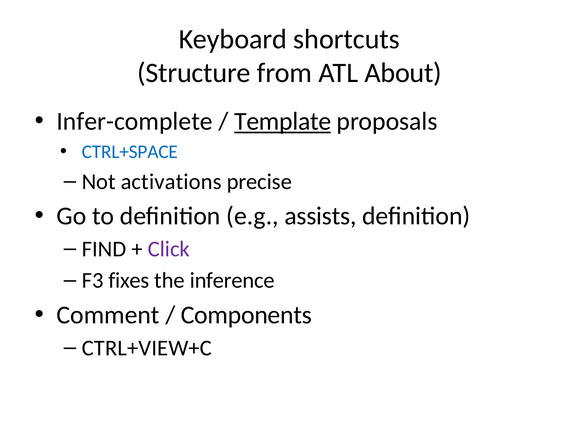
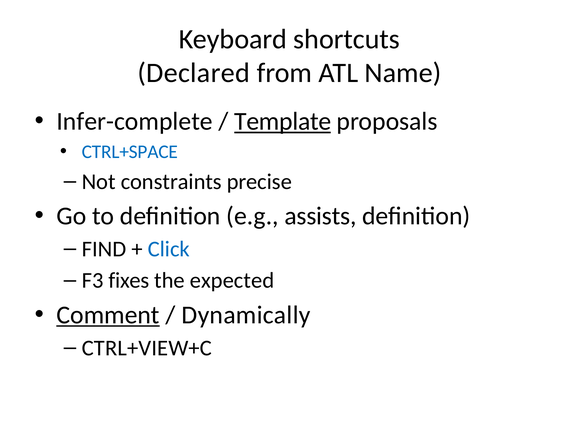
Structure: Structure -> Declared
About: About -> Name
activations: activations -> constraints
Click colour: purple -> blue
inference: inference -> expected
Comment underline: none -> present
Components: Components -> Dynamically
